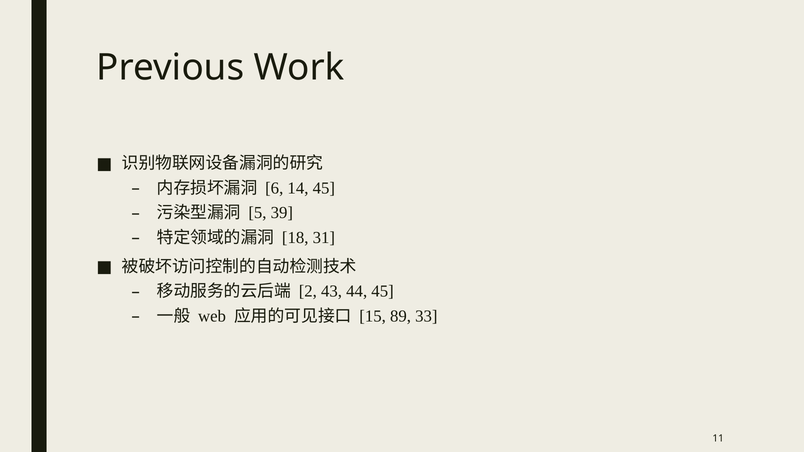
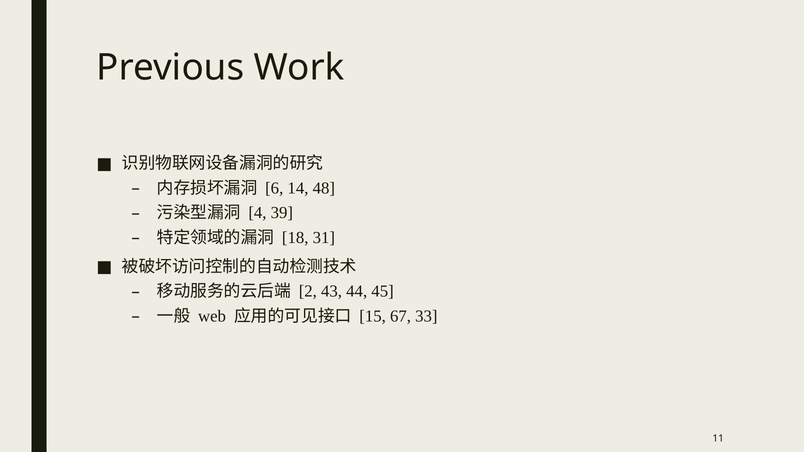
14 45: 45 -> 48
5: 5 -> 4
89: 89 -> 67
